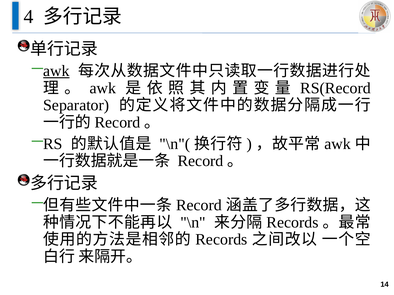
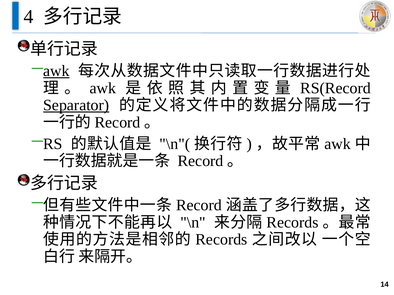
Separator underline: none -> present
